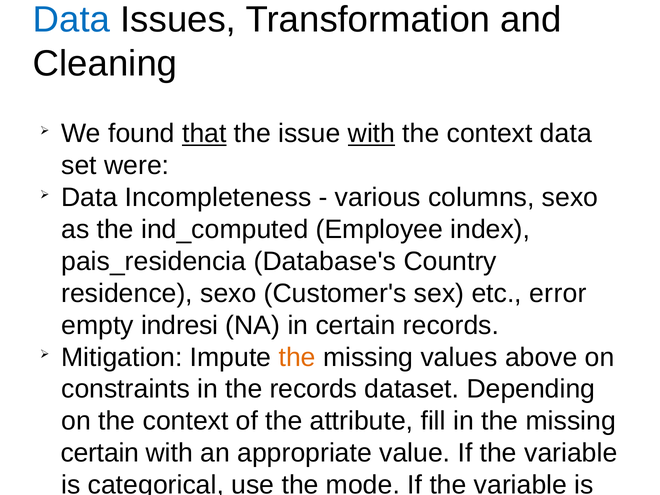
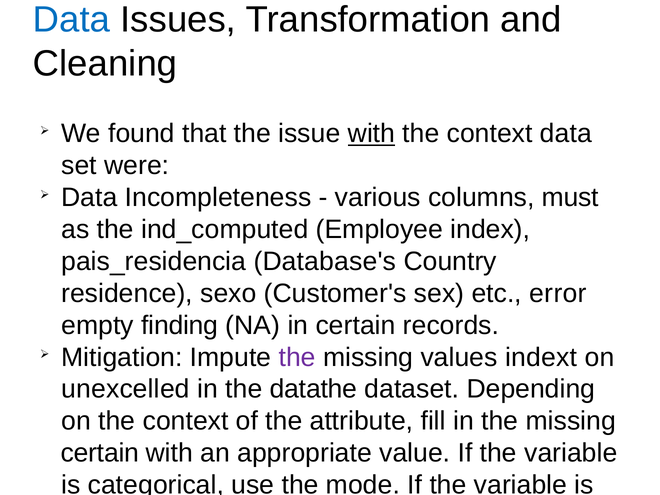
that at (204, 134) underline: present -> none
columns sexo: sexo -> must
indresi: indresi -> finding
the at (297, 357) colour: orange -> purple
values above: above -> indext
constraints at (126, 389): constraints -> unexcelled
the records: records -> datathe
